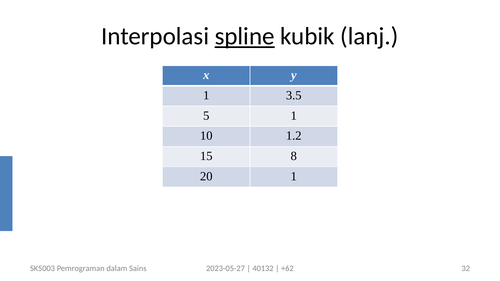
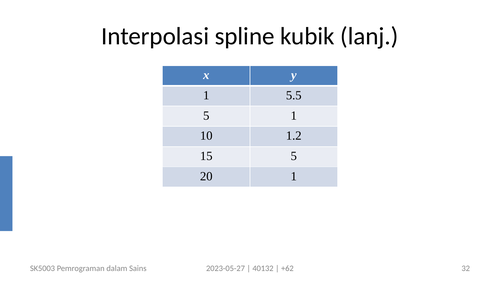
spline underline: present -> none
3.5: 3.5 -> 5.5
15 8: 8 -> 5
